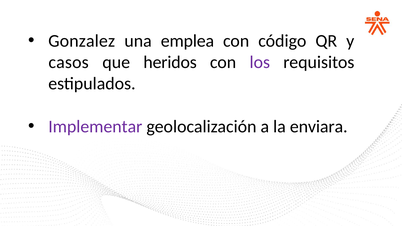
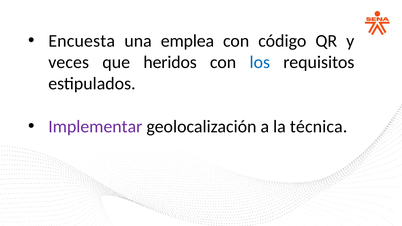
Gonzalez: Gonzalez -> Encuesta
casos: casos -> veces
los colour: purple -> blue
enviara: enviara -> técnica
